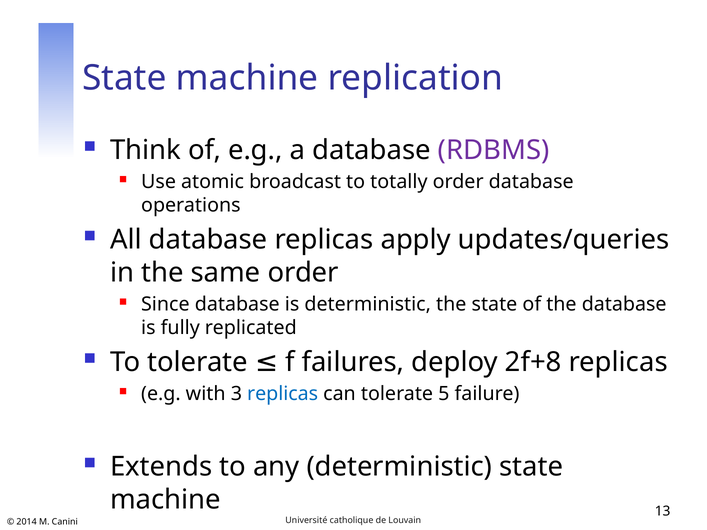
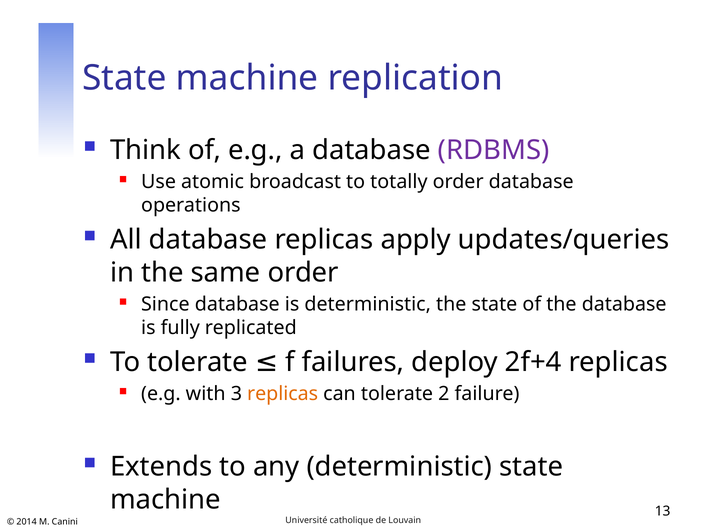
2f+8: 2f+8 -> 2f+4
replicas at (283, 394) colour: blue -> orange
5: 5 -> 2
